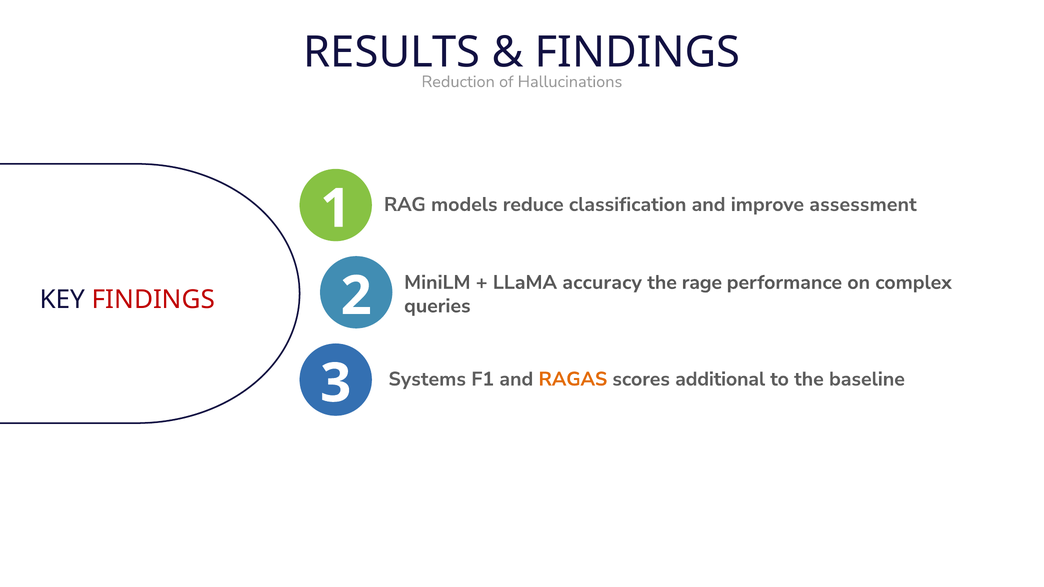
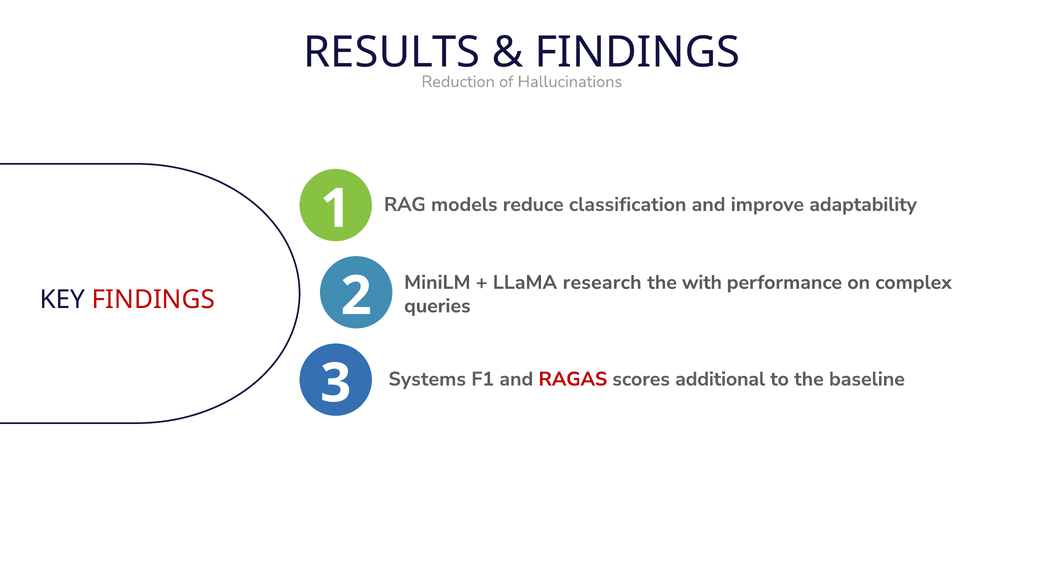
assessment: assessment -> adaptability
accuracy: accuracy -> research
rage: rage -> with
RAGAS colour: orange -> red
